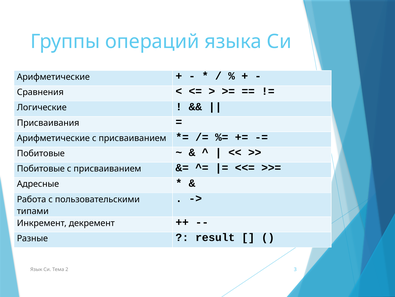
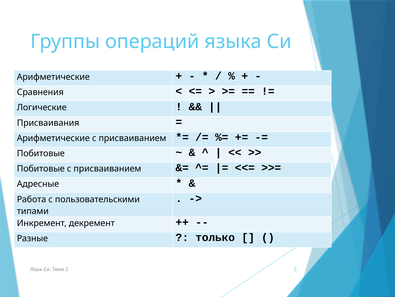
result: result -> только
